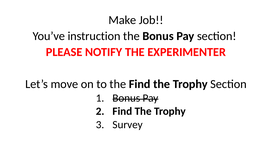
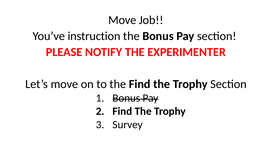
Make at (122, 20): Make -> Move
